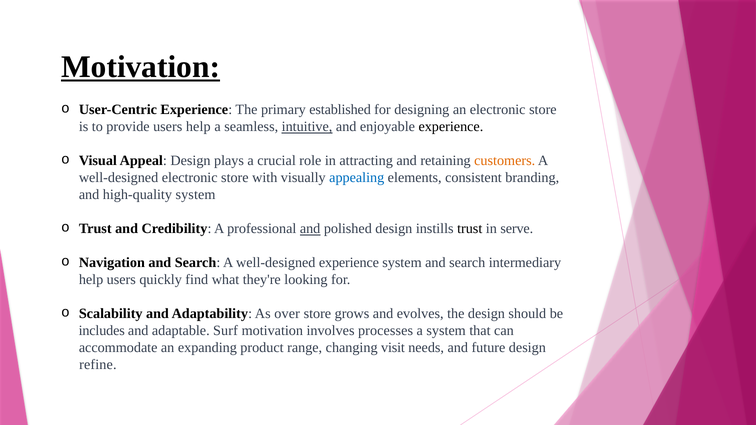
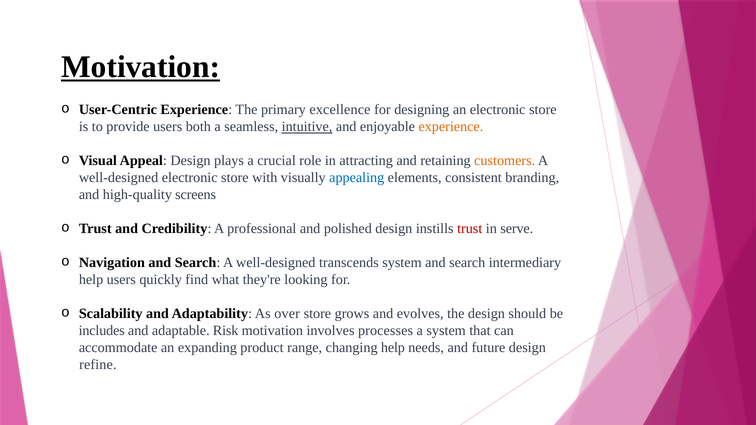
established: established -> excellence
users help: help -> both
experience at (451, 127) colour: black -> orange
high-quality system: system -> screens
and at (310, 229) underline: present -> none
trust at (470, 229) colour: black -> red
well-designed experience: experience -> transcends
Surf: Surf -> Risk
changing visit: visit -> help
